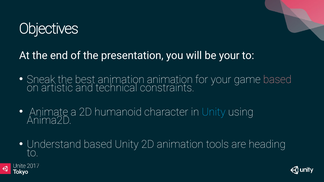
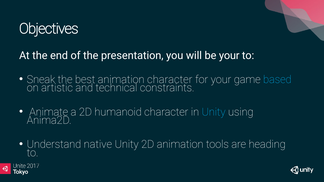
animation animation: animation -> character
based at (277, 80) colour: pink -> light blue
Understand based: based -> native
